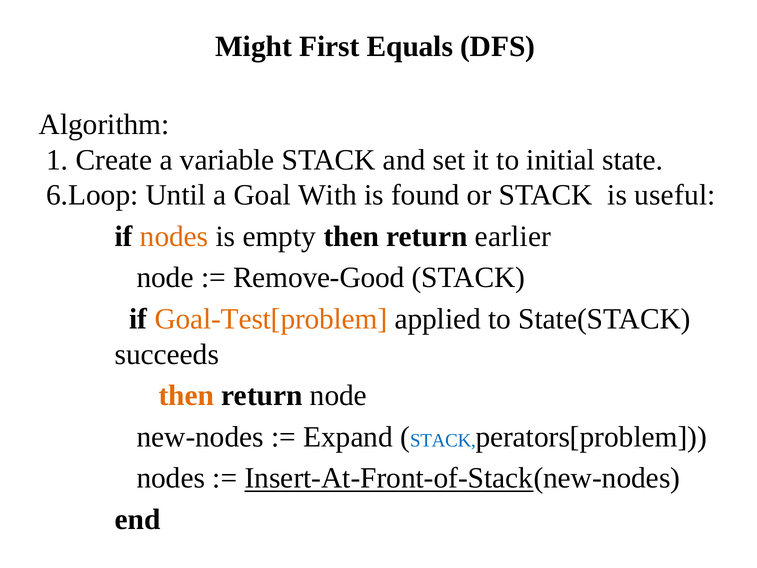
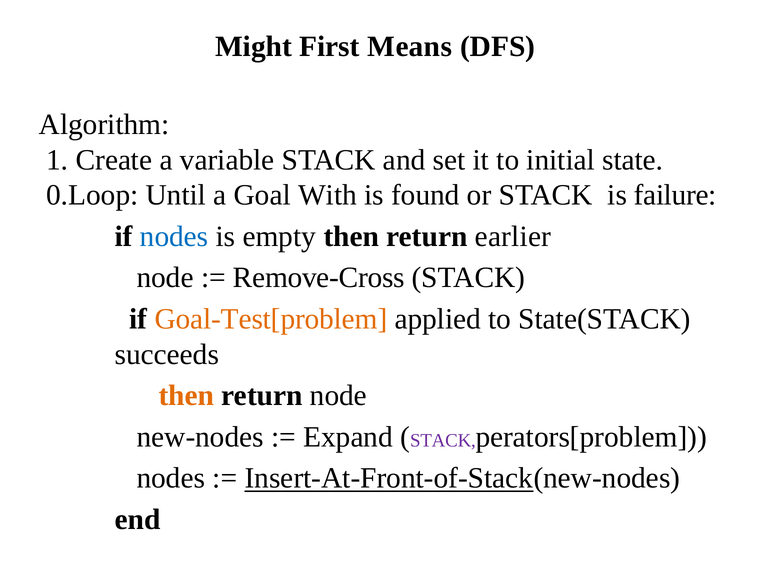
Equals: Equals -> Means
6.Loop: 6.Loop -> 0.Loop
useful: useful -> failure
nodes at (174, 236) colour: orange -> blue
Remove-Good: Remove-Good -> Remove-Cross
STACK at (443, 440) colour: blue -> purple
